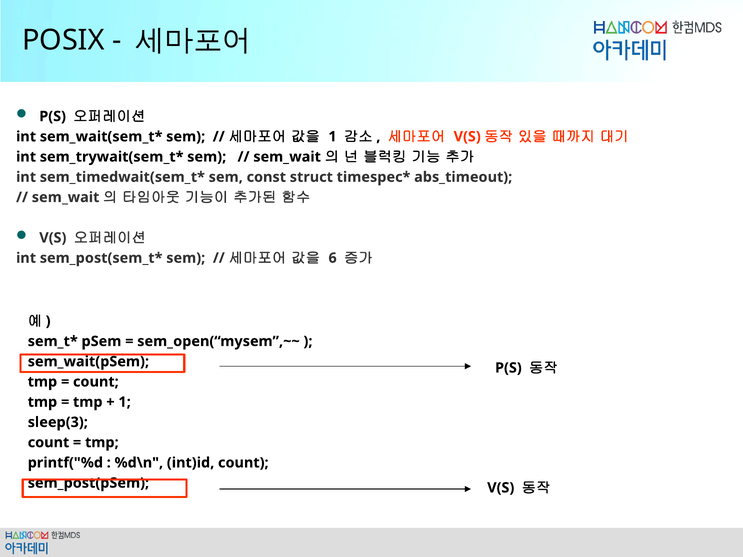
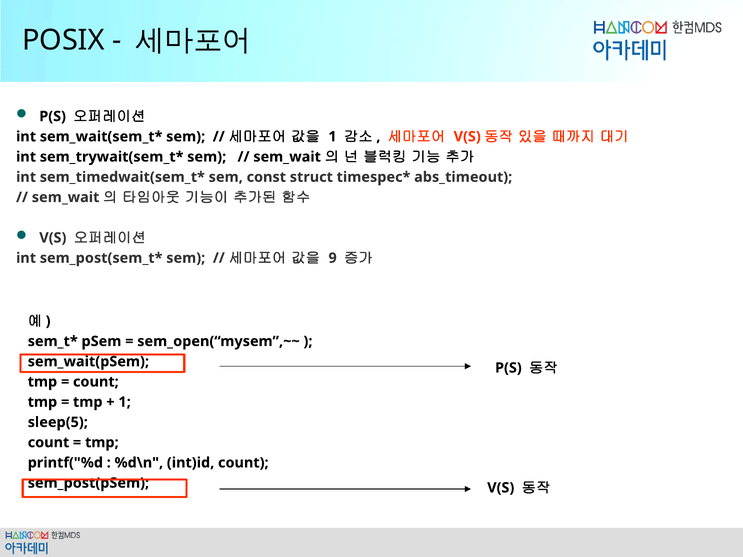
6: 6 -> 9
sleep(3: sleep(3 -> sleep(5
